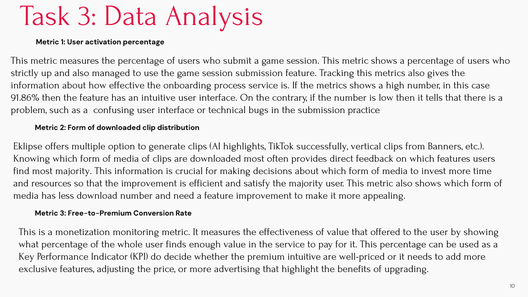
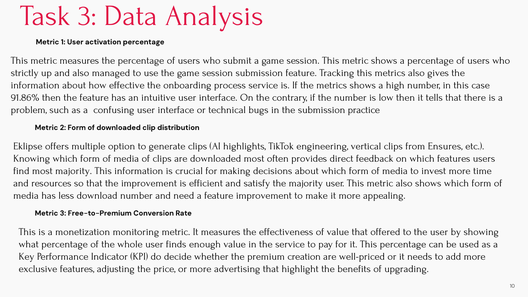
successfully: successfully -> engineering
Banners: Banners -> Ensures
premium intuitive: intuitive -> creation
